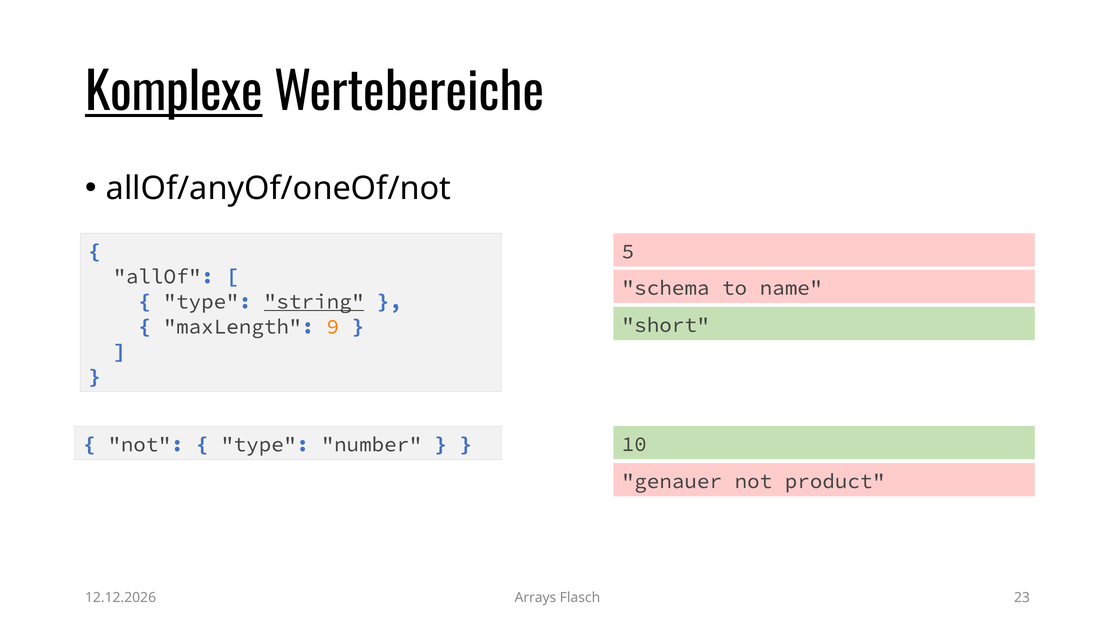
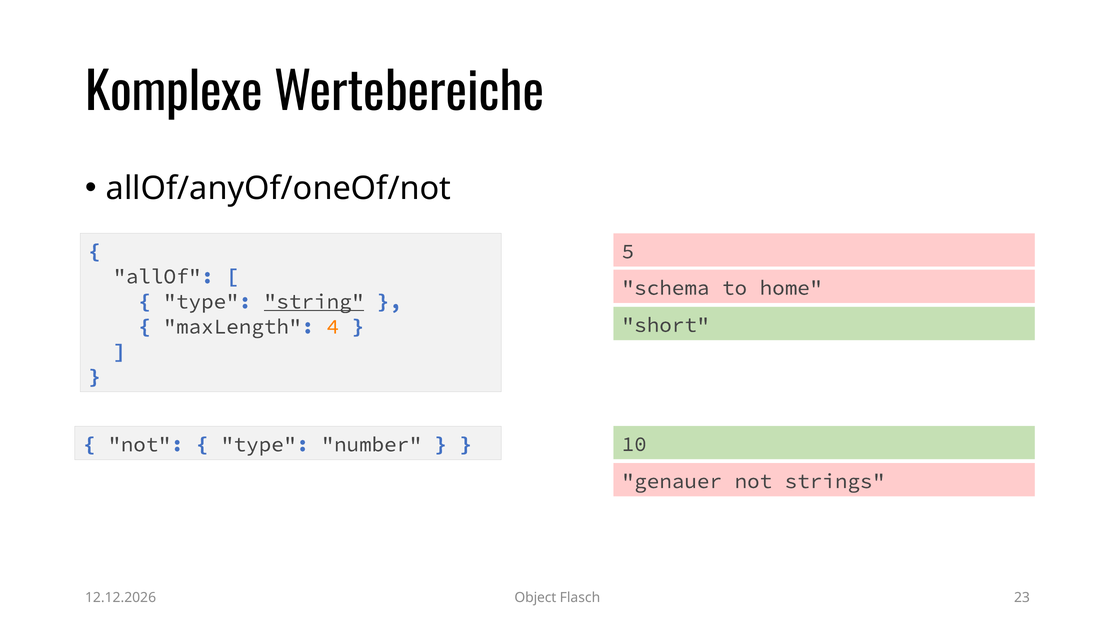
Komplexe underline: present -> none
name: name -> home
9: 9 -> 4
product: product -> strings
Arrays: Arrays -> Object
